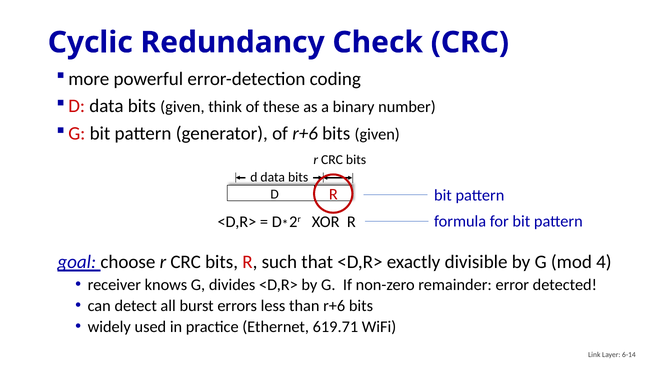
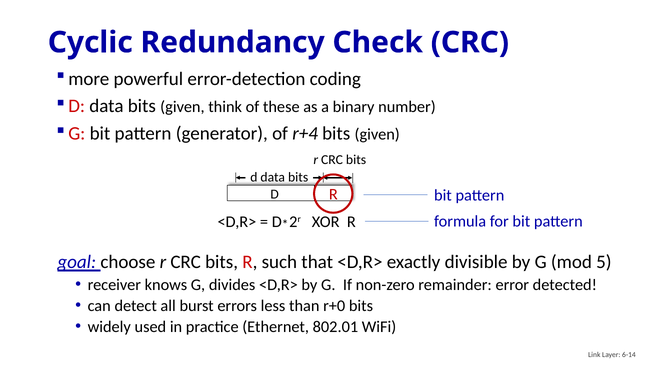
of r+6: r+6 -> r+4
4: 4 -> 5
than r+6: r+6 -> r+0
619.71: 619.71 -> 802.01
